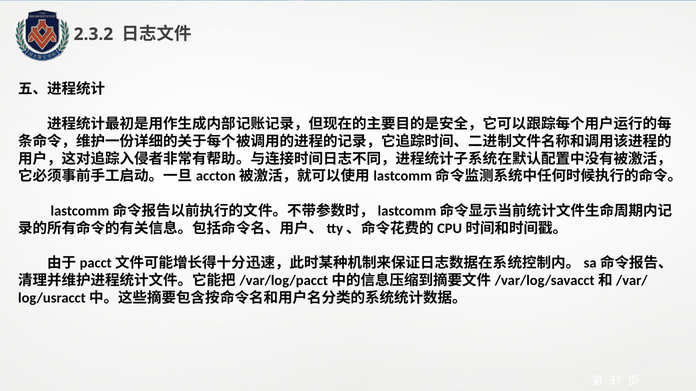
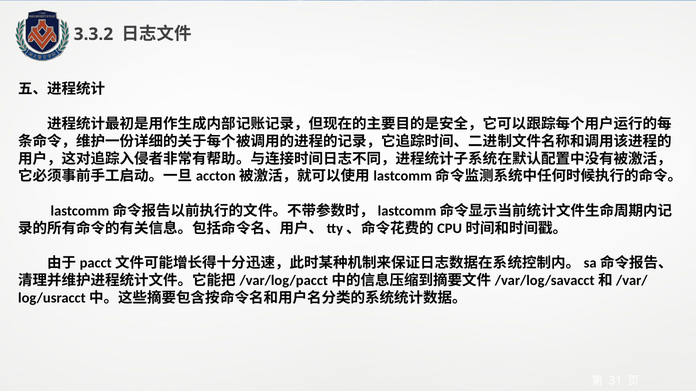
2.3.2: 2.3.2 -> 3.3.2
